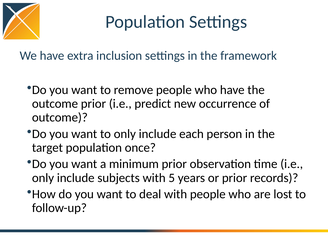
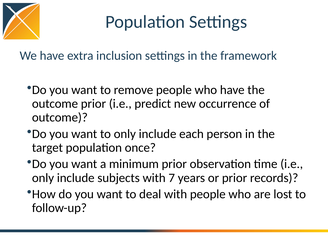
5: 5 -> 7
